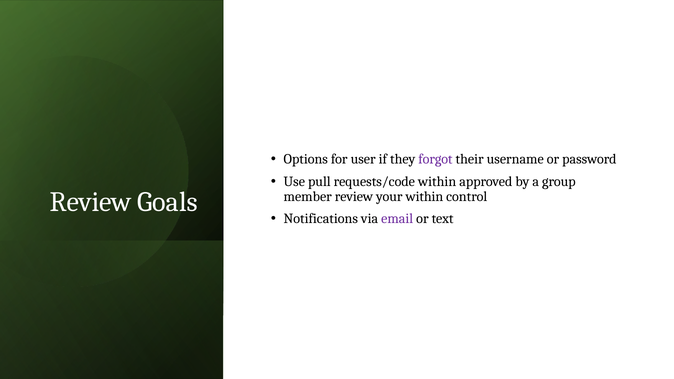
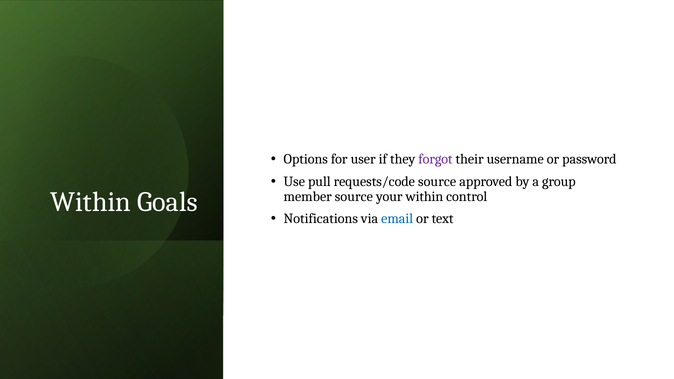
requests/code within: within -> source
Review at (91, 202): Review -> Within
member review: review -> source
email colour: purple -> blue
